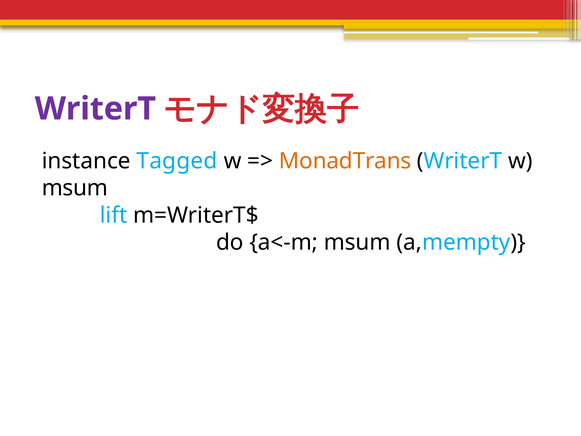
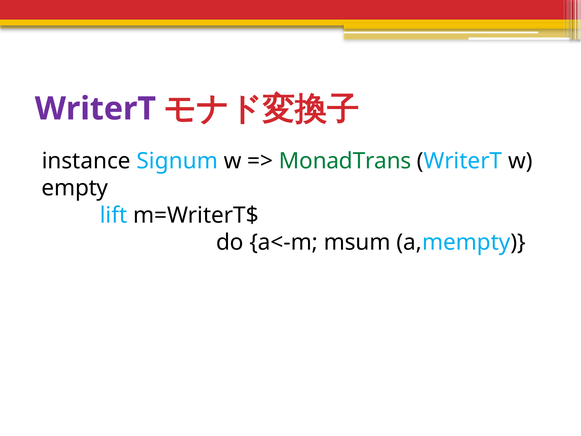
Tagged: Tagged -> Signum
MonadTrans colour: orange -> green
msum at (75, 188): msum -> empty
